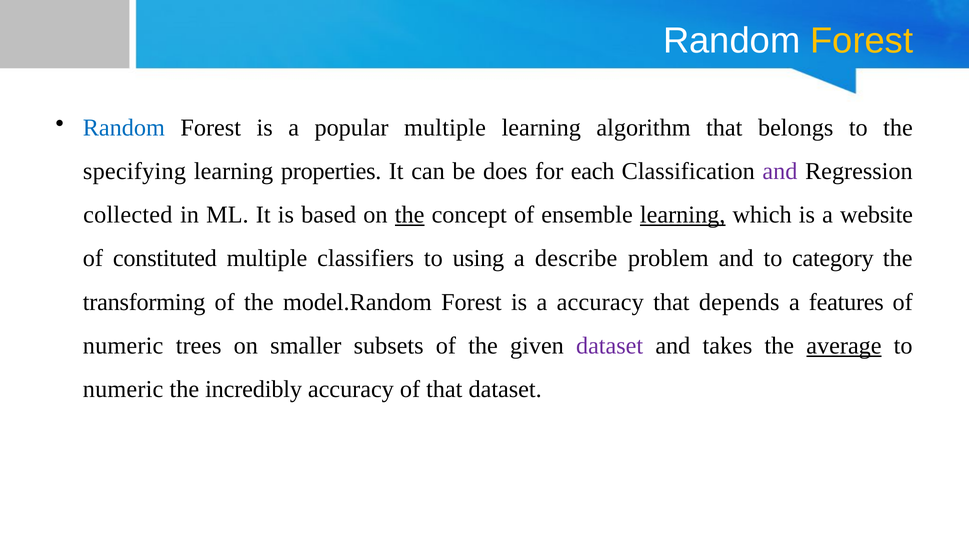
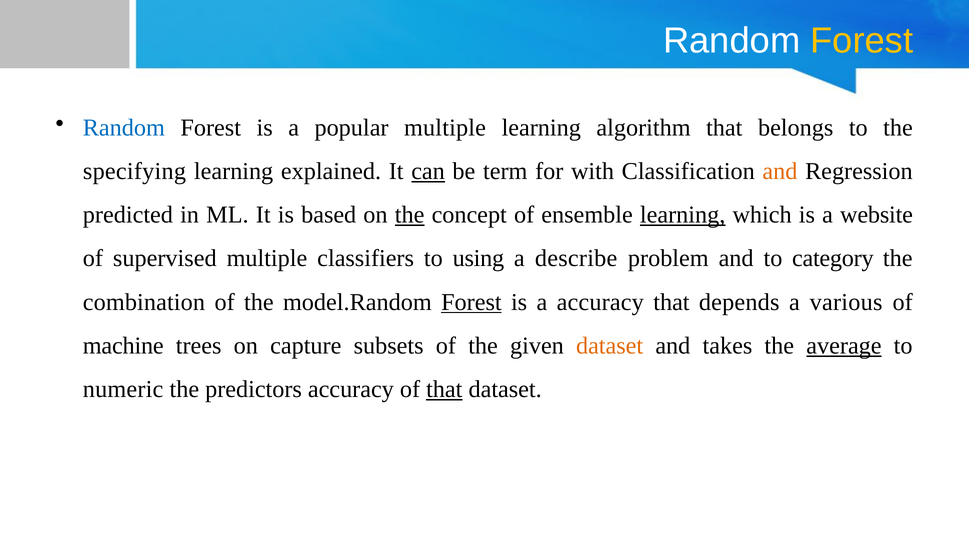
properties: properties -> explained
can underline: none -> present
does: does -> term
each: each -> with
and at (780, 171) colour: purple -> orange
collected: collected -> predicted
constituted: constituted -> supervised
transforming: transforming -> combination
Forest at (471, 302) underline: none -> present
features: features -> various
numeric at (123, 346): numeric -> machine
smaller: smaller -> capture
dataset at (610, 346) colour: purple -> orange
incredibly: incredibly -> predictors
that at (444, 389) underline: none -> present
